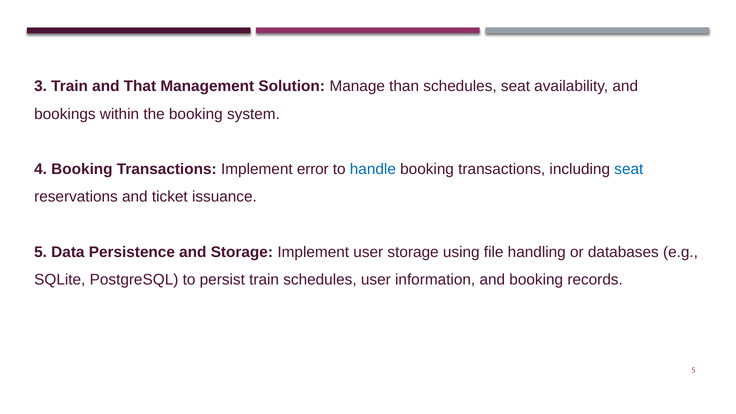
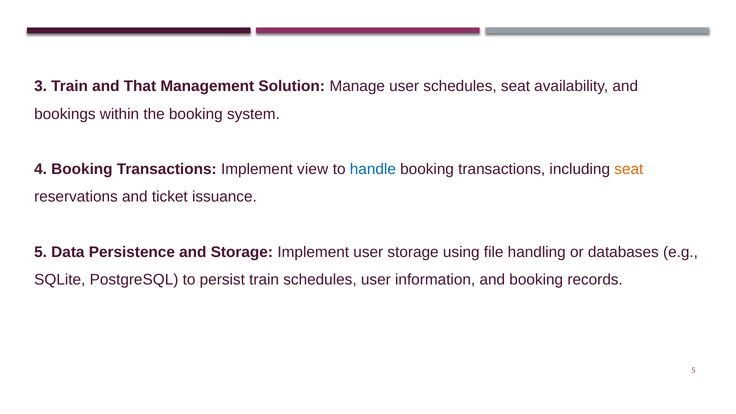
Manage than: than -> user
error: error -> view
seat at (629, 169) colour: blue -> orange
